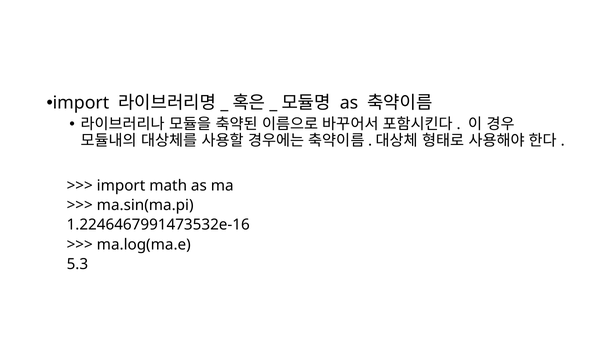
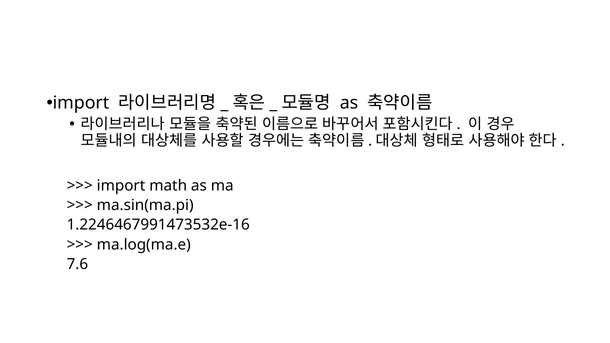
5.3: 5.3 -> 7.6
